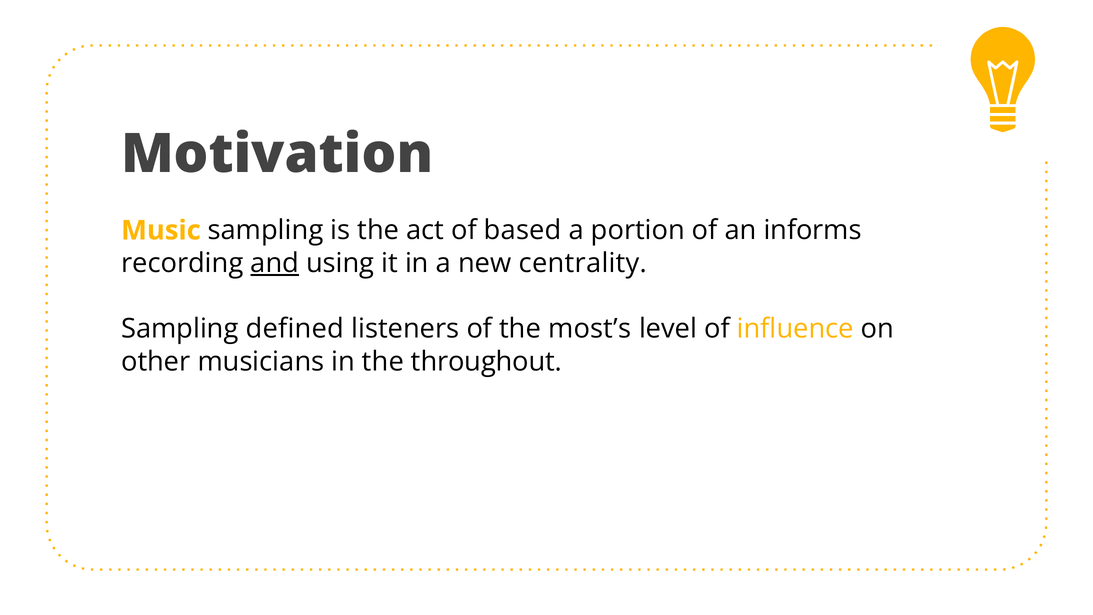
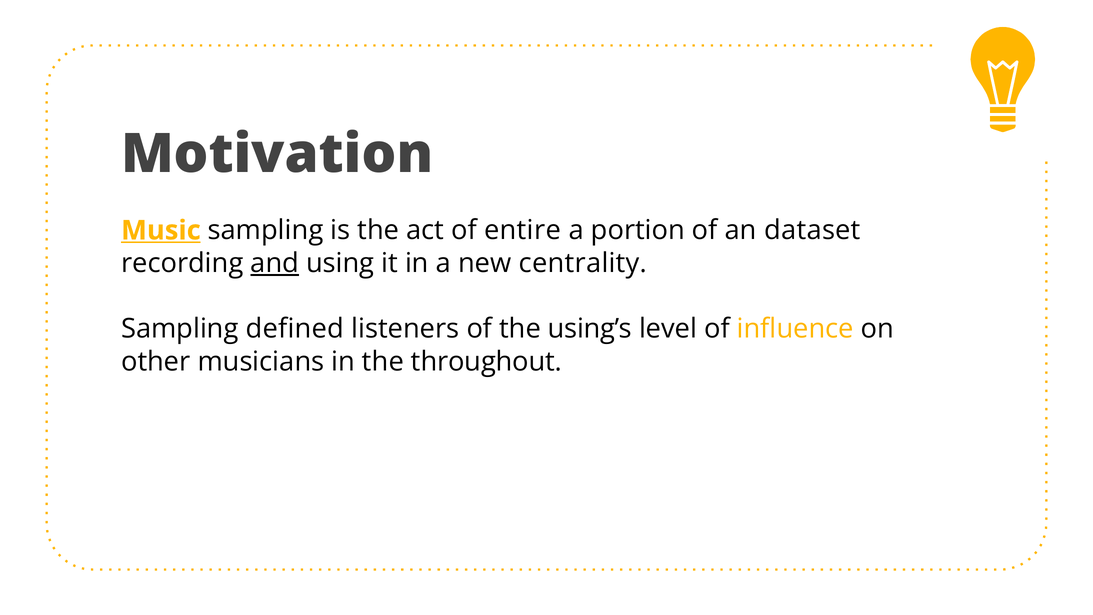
Music underline: none -> present
based: based -> entire
informs: informs -> dataset
most’s: most’s -> using’s
